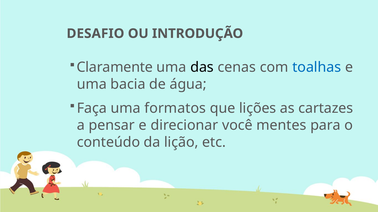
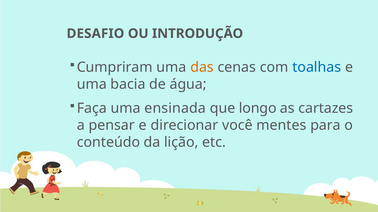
Claramente: Claramente -> Cumpriram
das colour: black -> orange
formatos: formatos -> ensinada
lições: lições -> longo
